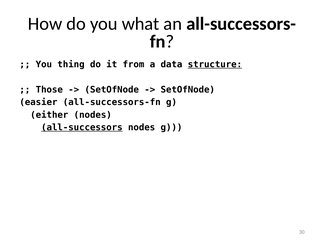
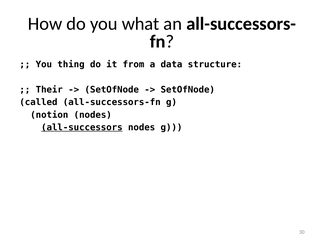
structure underline: present -> none
Those: Those -> Their
easier: easier -> called
either: either -> notion
